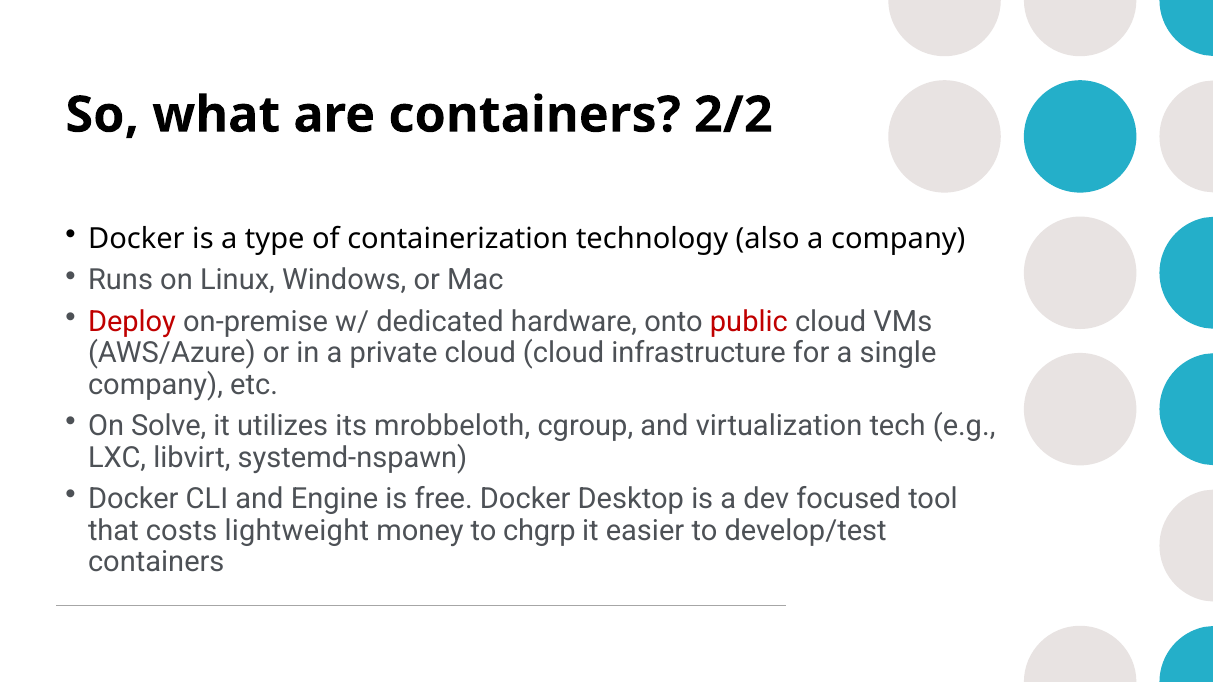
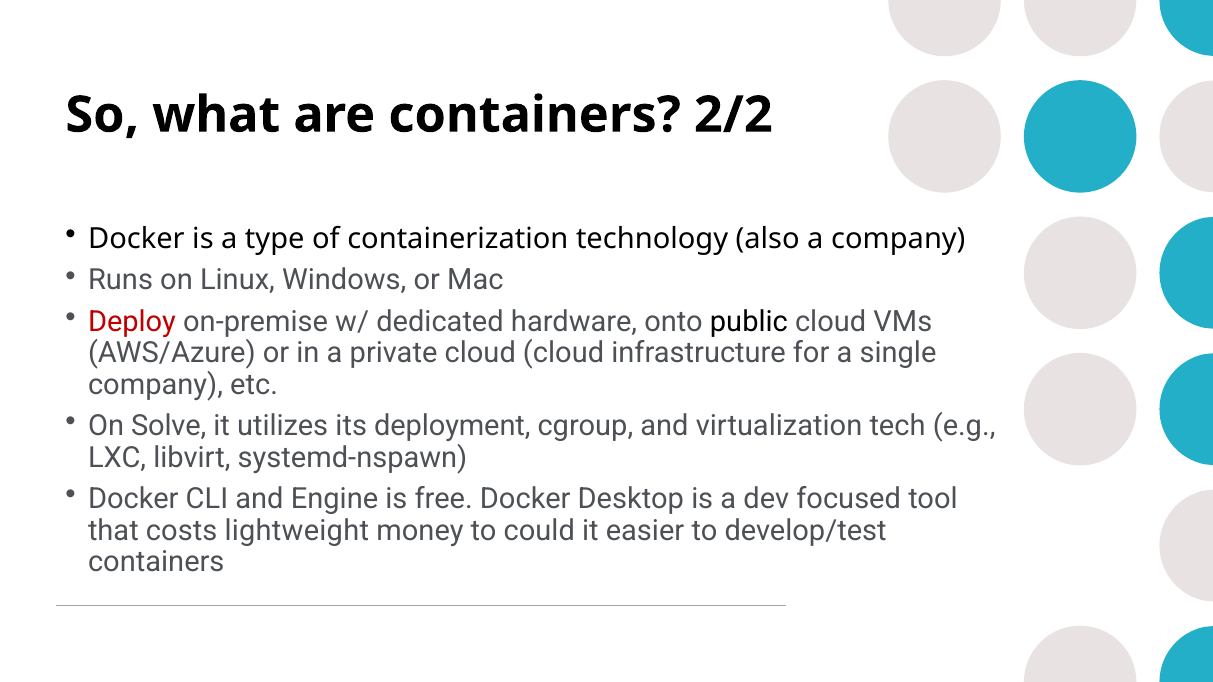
public colour: red -> black
mrobbeloth: mrobbeloth -> deployment
chgrp: chgrp -> could
